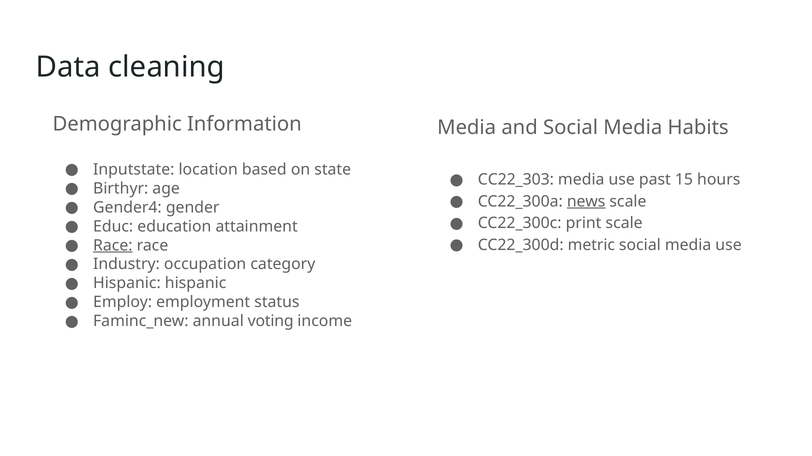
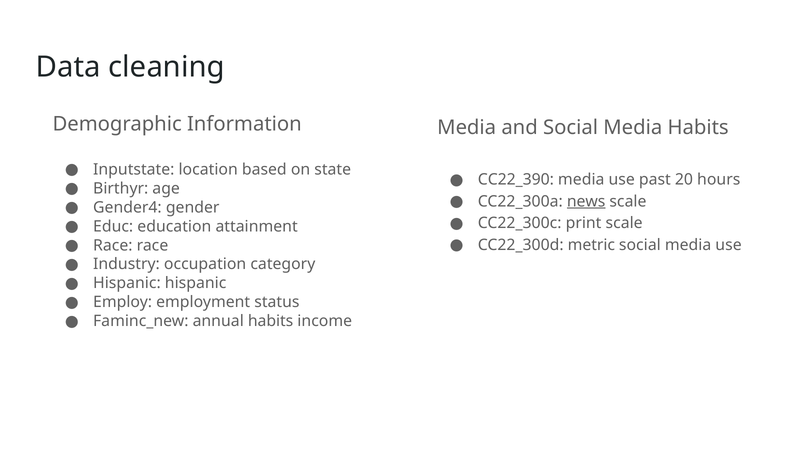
CC22_303: CC22_303 -> CC22_390
15: 15 -> 20
Race at (113, 246) underline: present -> none
annual voting: voting -> habits
